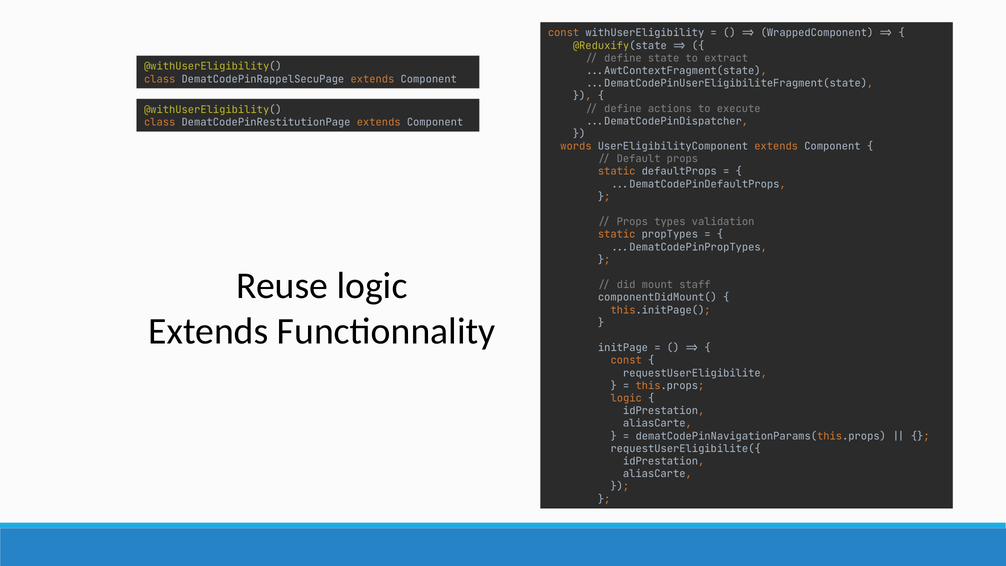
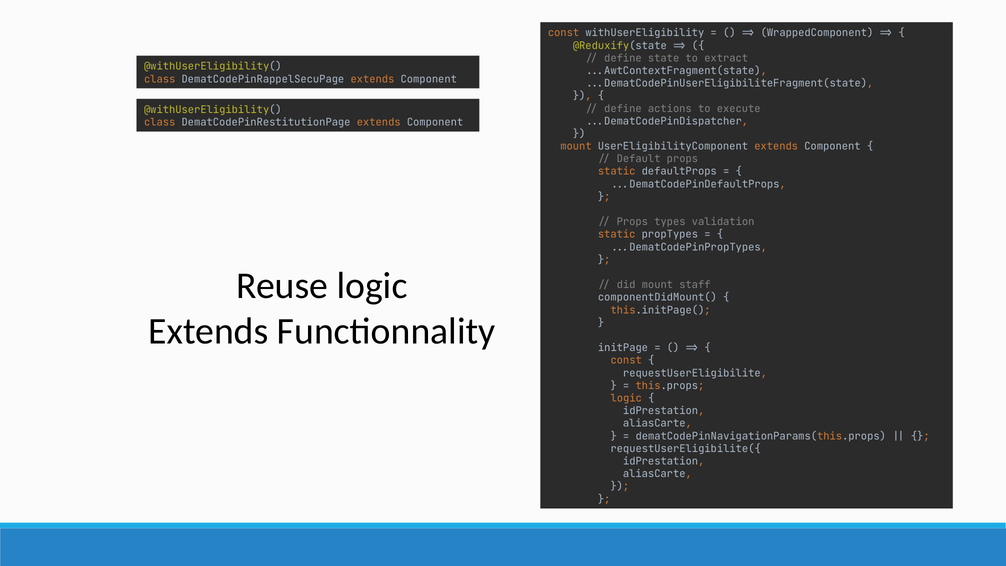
words at (576, 146): words -> mount
